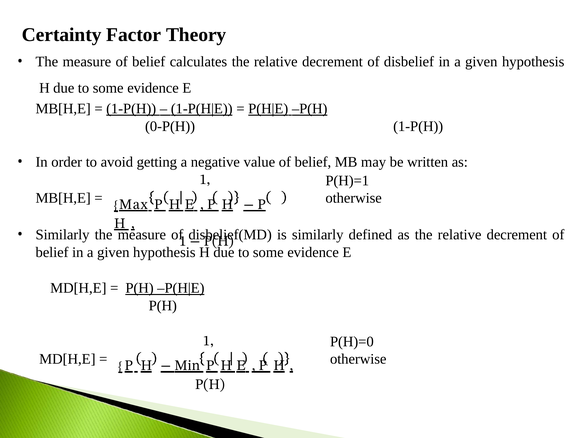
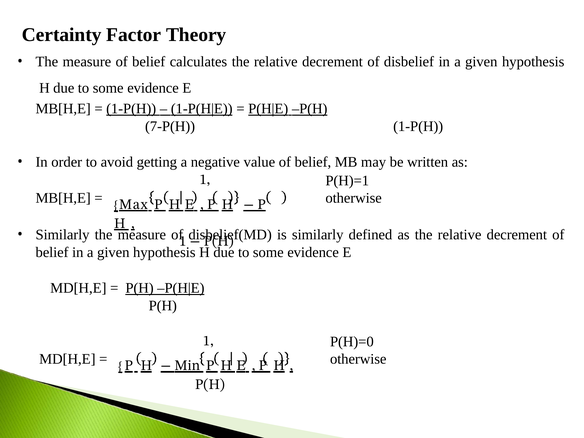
0-P(H: 0-P(H -> 7-P(H
